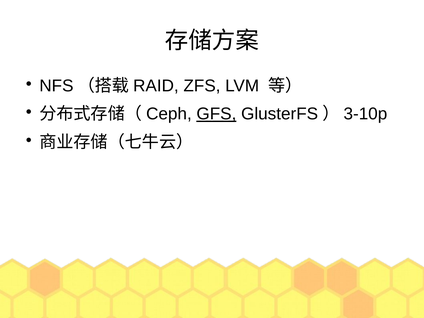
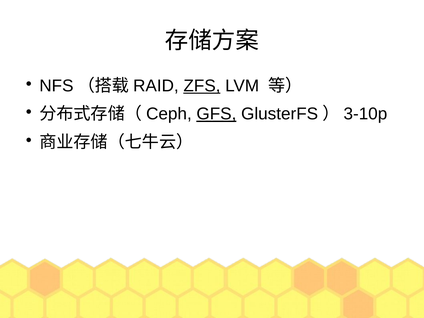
ZFS underline: none -> present
